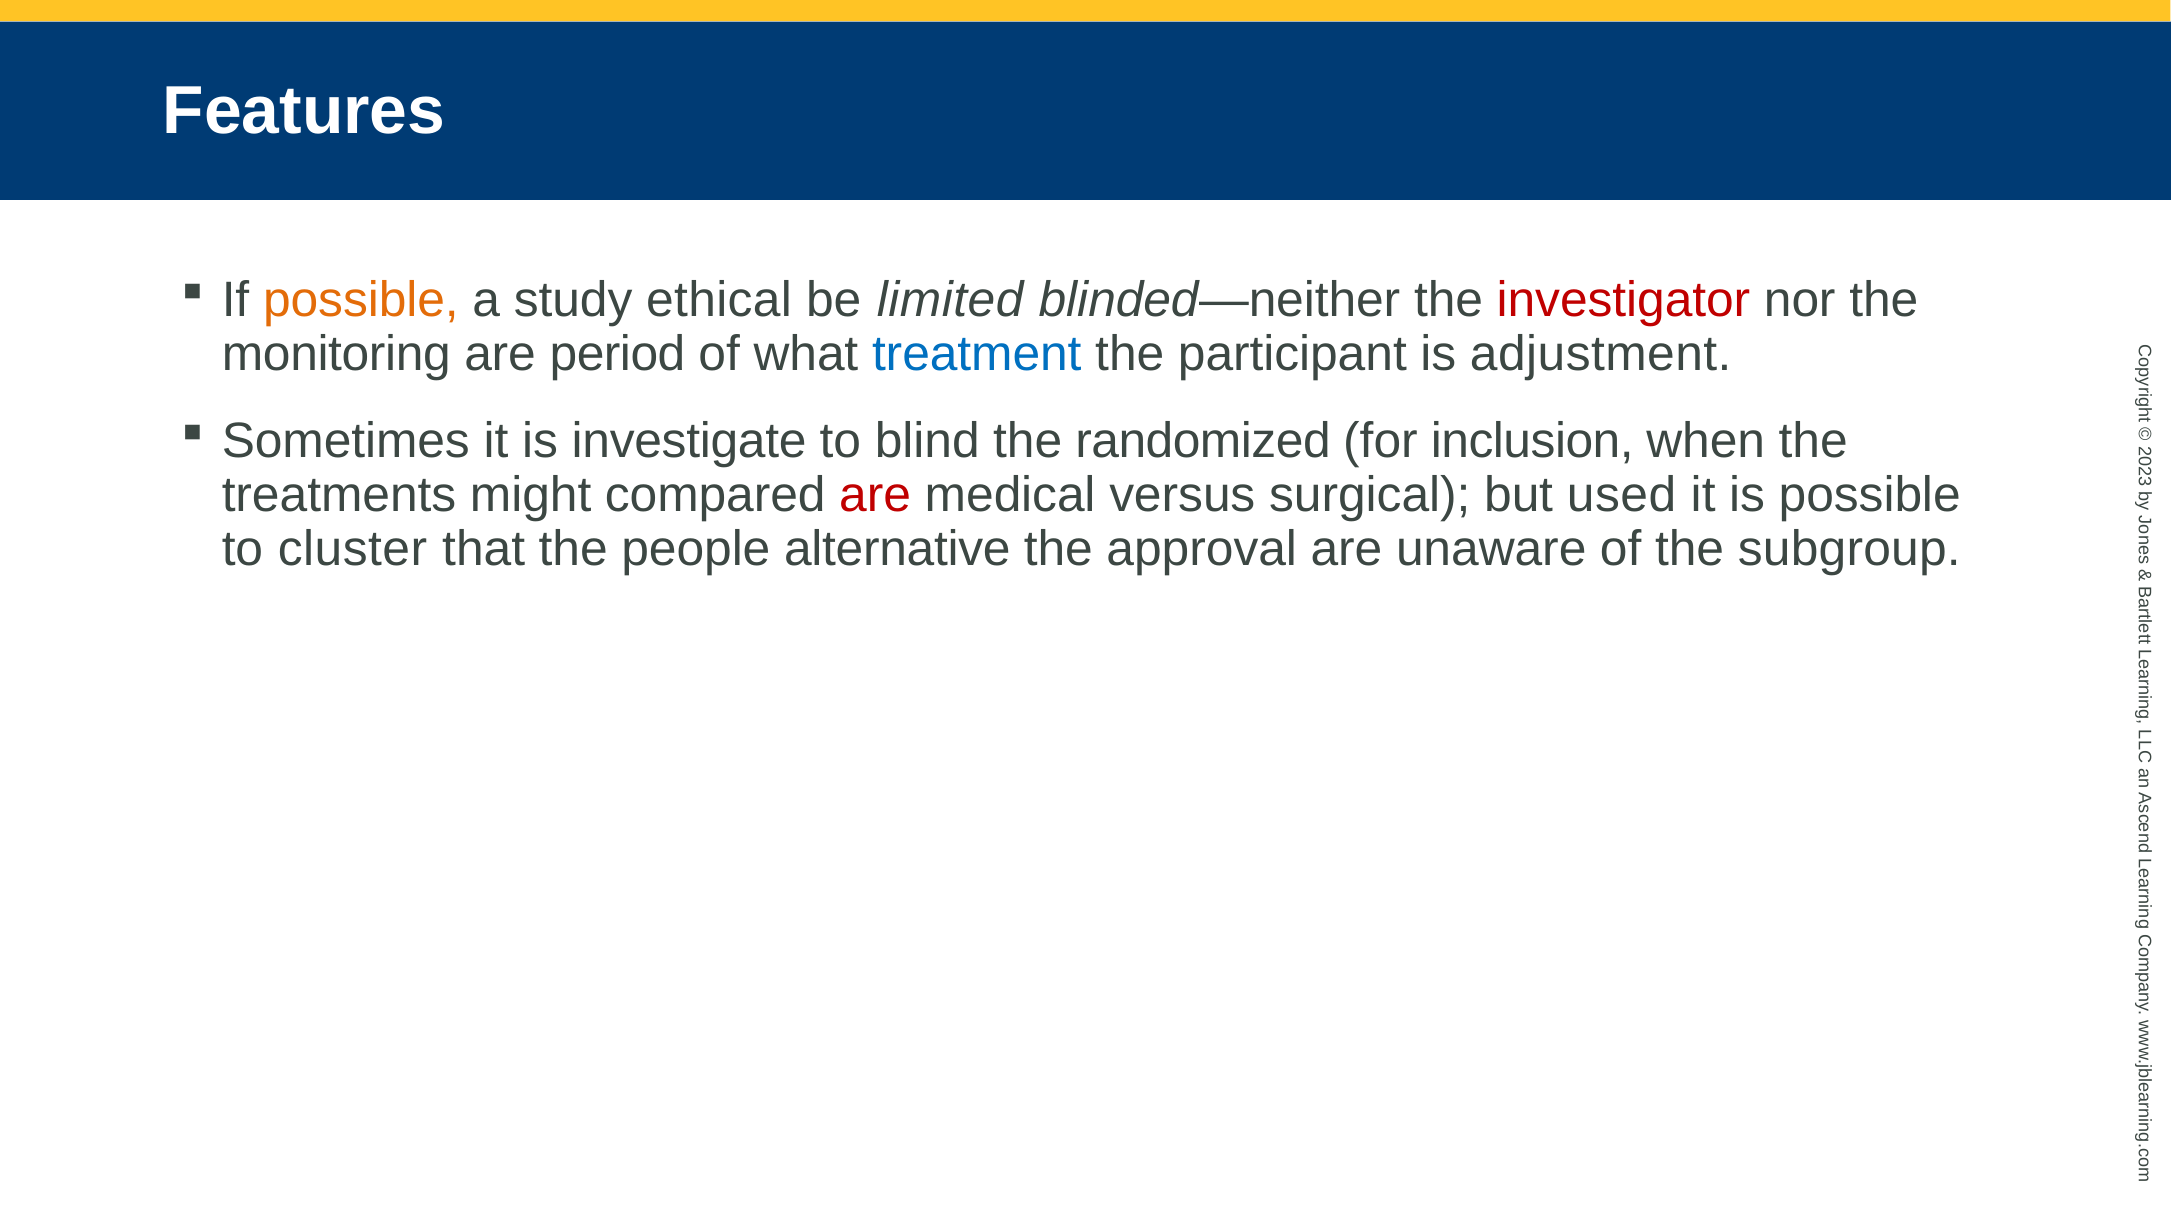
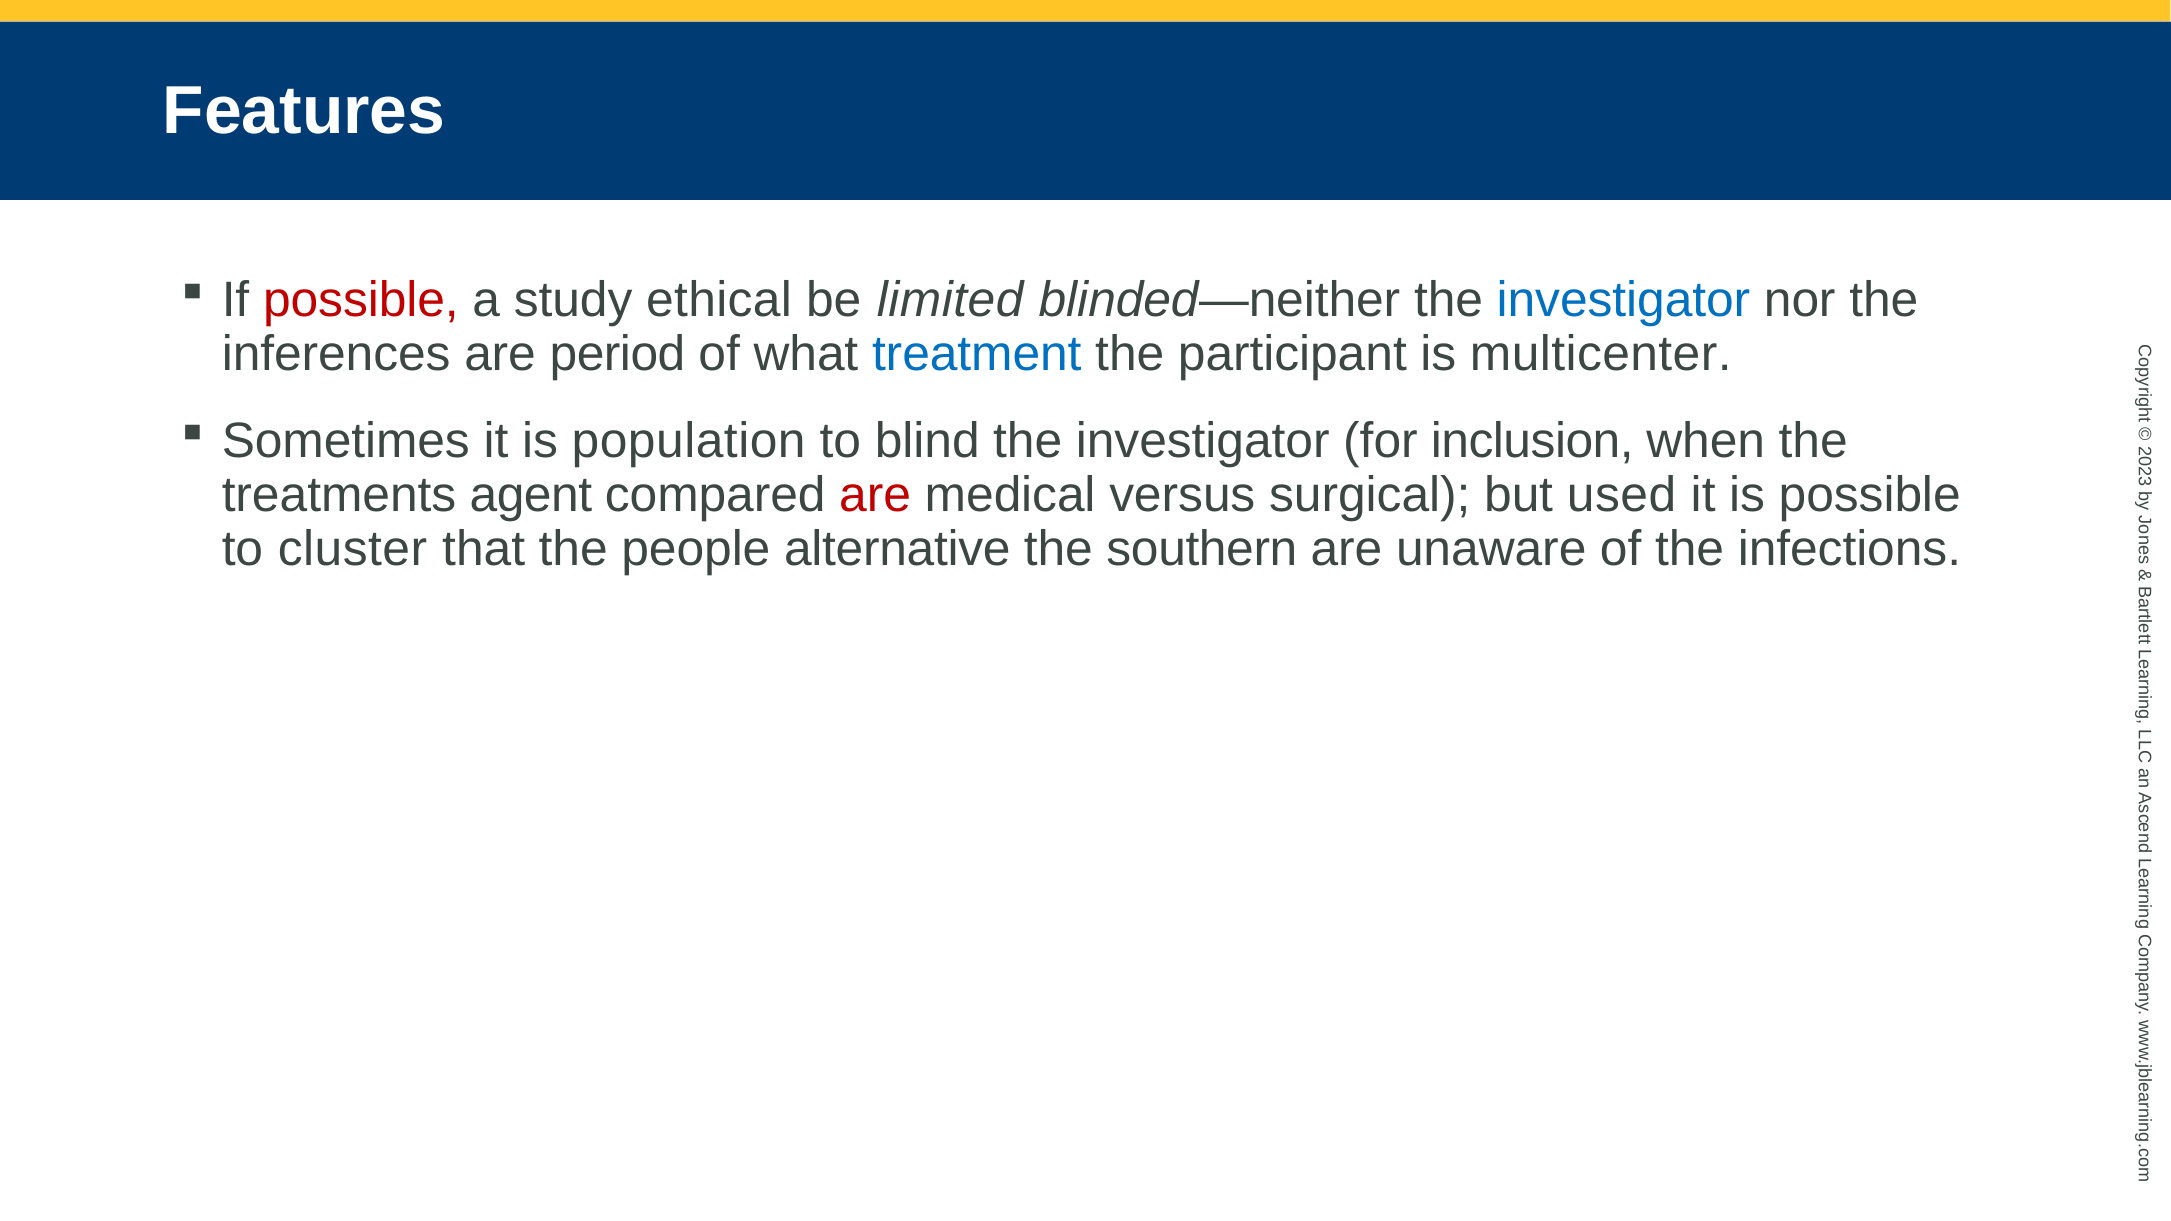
possible at (361, 300) colour: orange -> red
investigator at (1623, 300) colour: red -> blue
monitoring: monitoring -> inferences
adjustment: adjustment -> multicenter
investigate: investigate -> population
blind the randomized: randomized -> investigator
might: might -> agent
approval: approval -> southern
subgroup: subgroup -> infections
